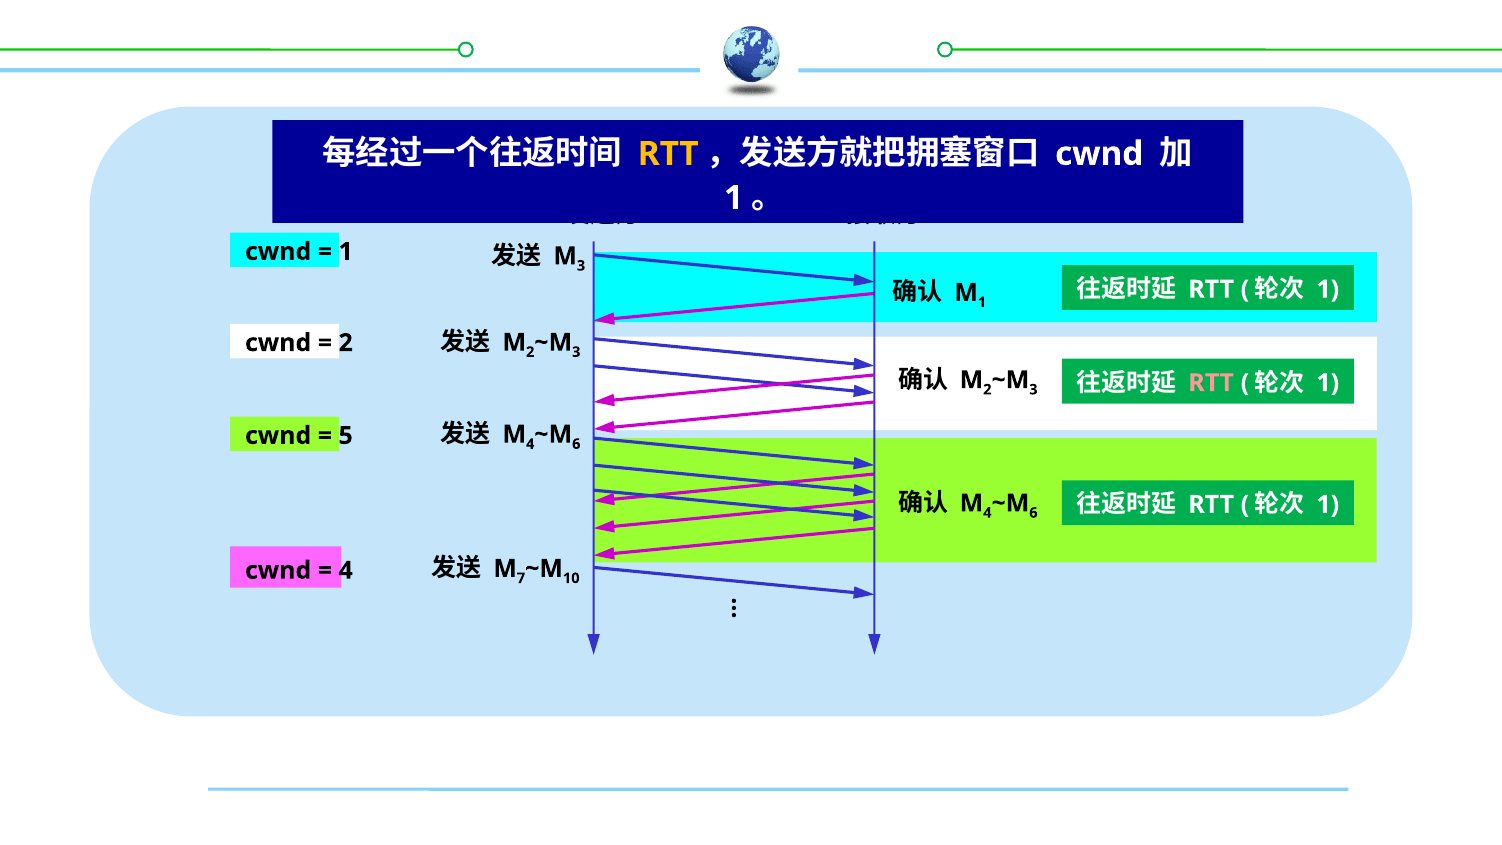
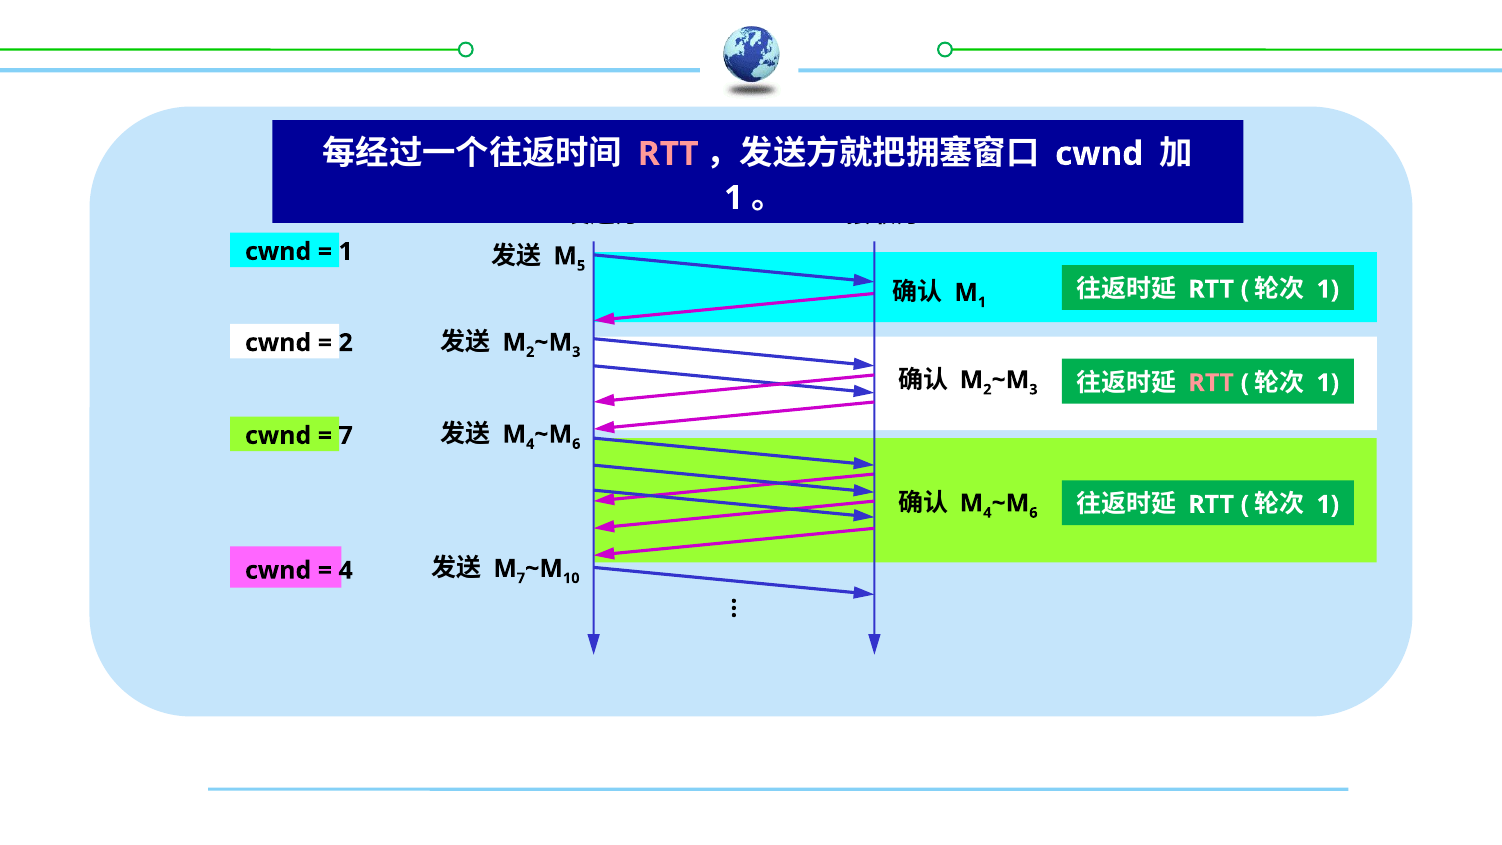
RTT at (668, 154) colour: yellow -> pink
3 at (581, 266): 3 -> 5
5 at (346, 436): 5 -> 7
